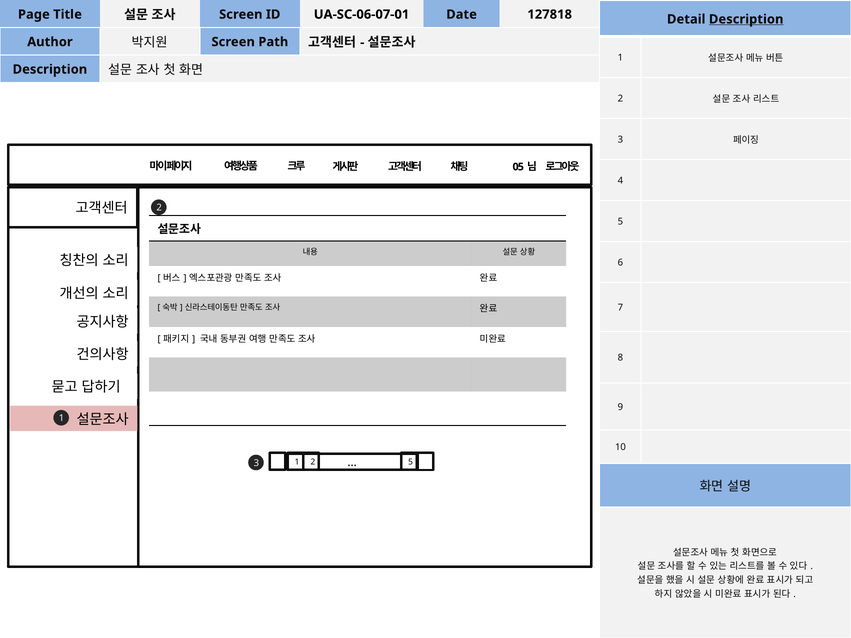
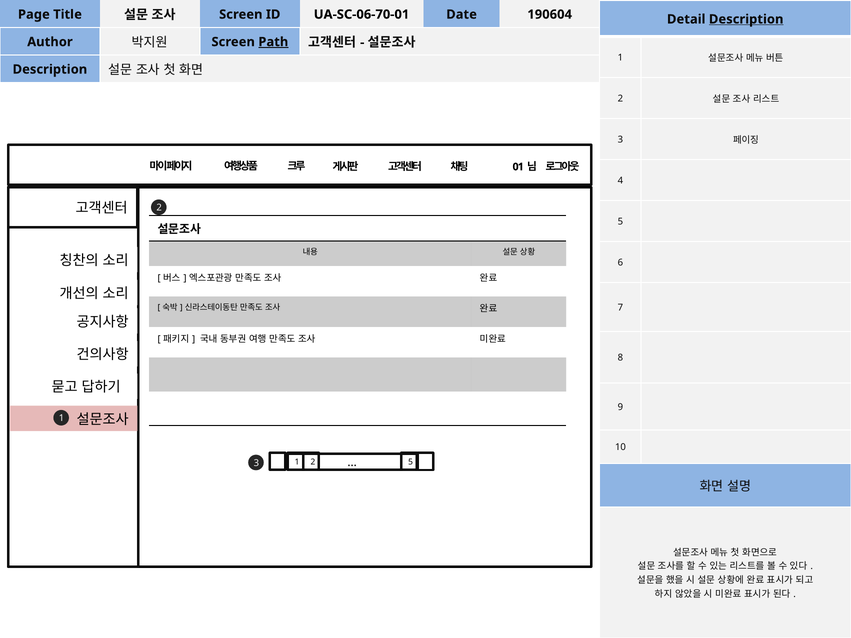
UA-SC-06-07-01: UA-SC-06-07-01 -> UA-SC-06-70-01
127818: 127818 -> 190604
Path underline: none -> present
0 5: 5 -> 1
